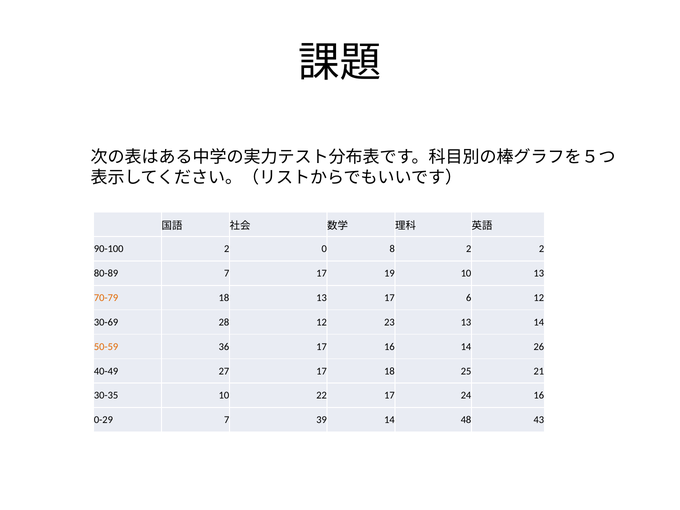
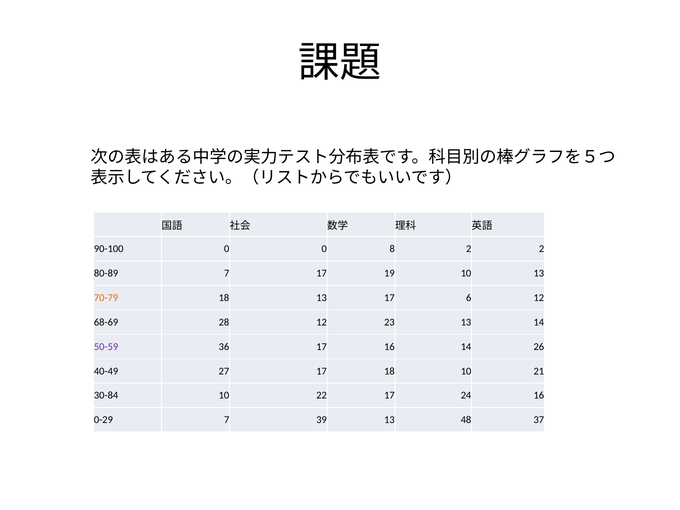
90-100 2: 2 -> 0
30-69: 30-69 -> 68-69
50-59 colour: orange -> purple
18 25: 25 -> 10
30-35: 30-35 -> 30-84
39 14: 14 -> 13
43: 43 -> 37
